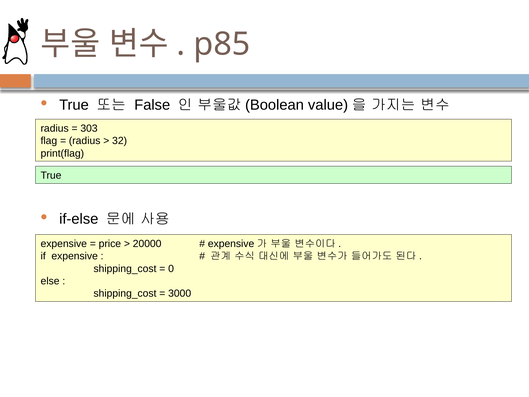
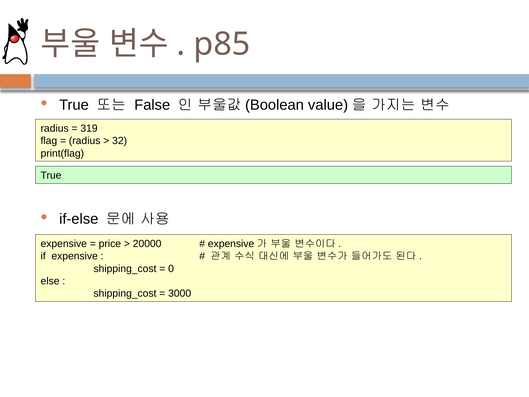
303: 303 -> 319
